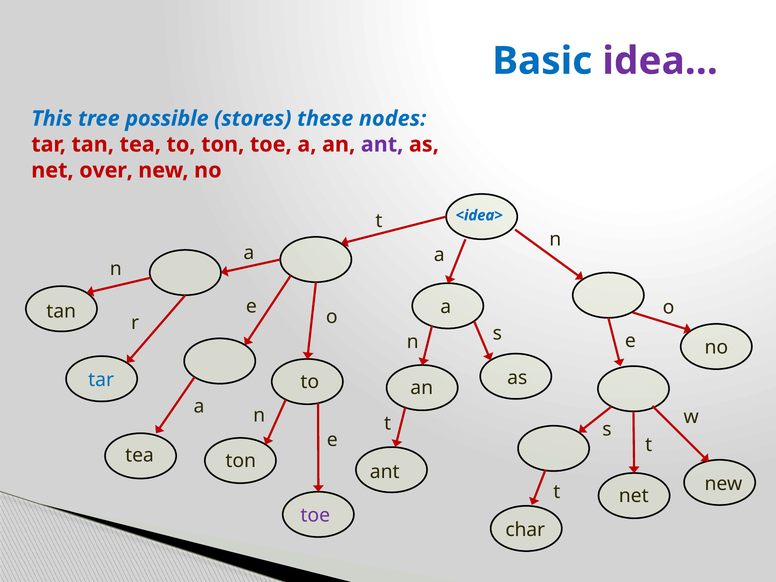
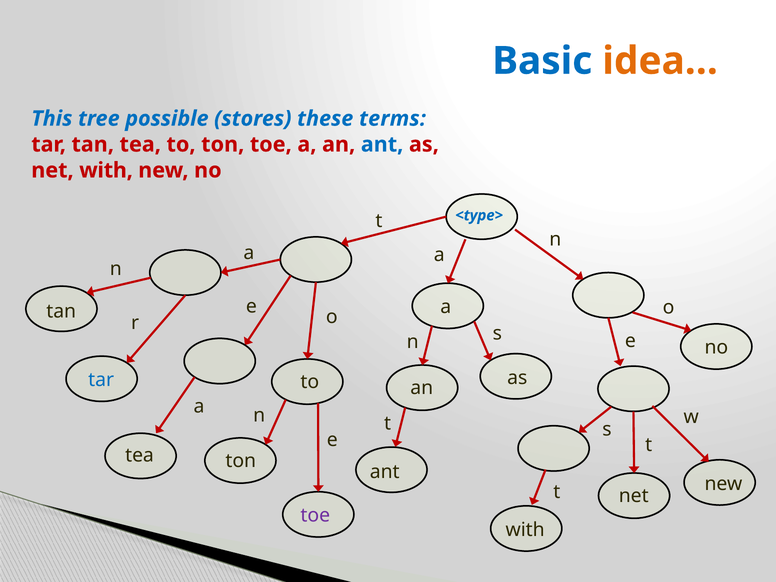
idea… colour: purple -> orange
nodes: nodes -> terms
ant at (382, 144) colour: purple -> blue
over at (106, 170): over -> with
<idea>: <idea> -> <type>
char at (525, 530): char -> with
